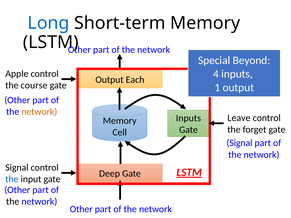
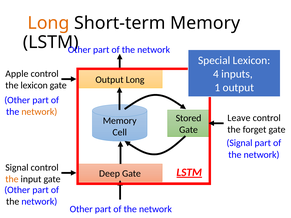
Long at (49, 23) colour: blue -> orange
Special Beyond: Beyond -> Lexicon
Output Each: Each -> Long
the course: course -> lexicon
Inputs at (188, 118): Inputs -> Stored
the at (12, 179) colour: blue -> orange
